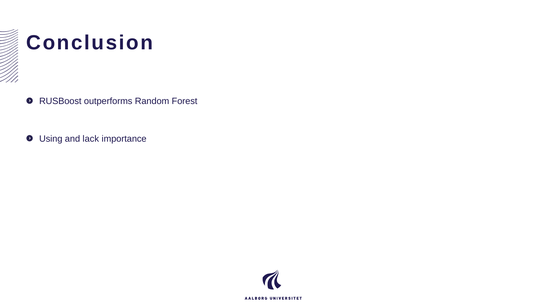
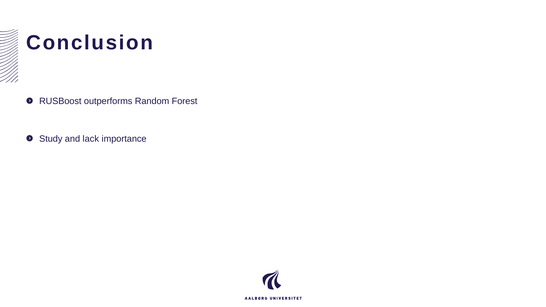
Using: Using -> Study
